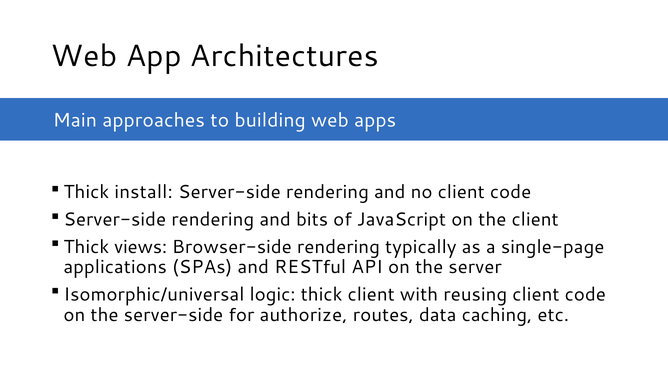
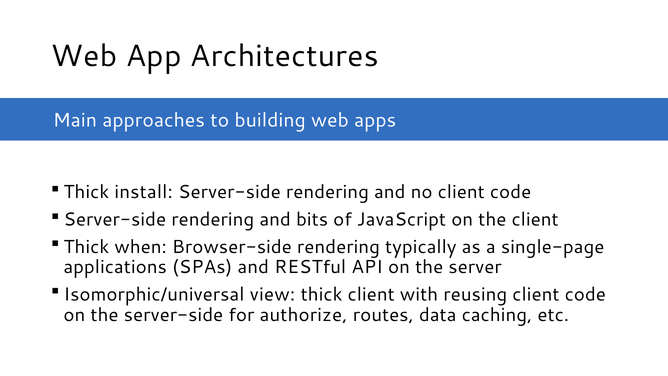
views: views -> when
logic: logic -> view
